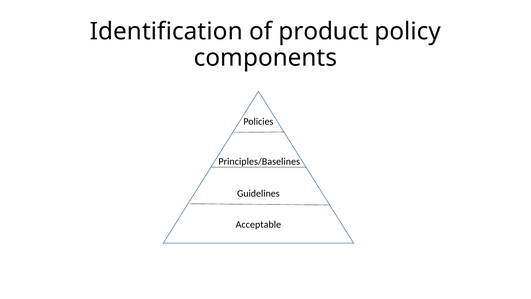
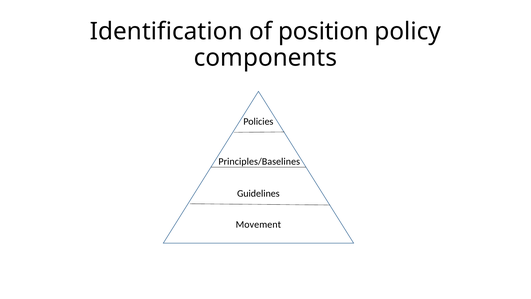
product: product -> position
Acceptable: Acceptable -> Movement
